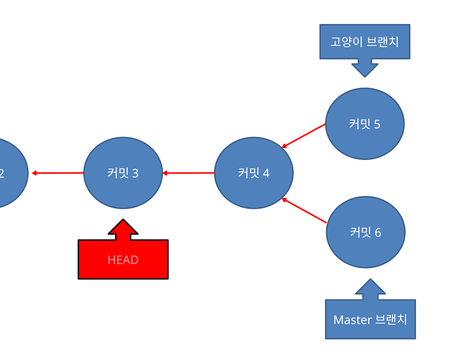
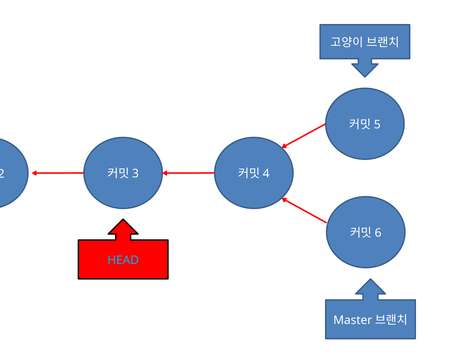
HEAD colour: pink -> light blue
